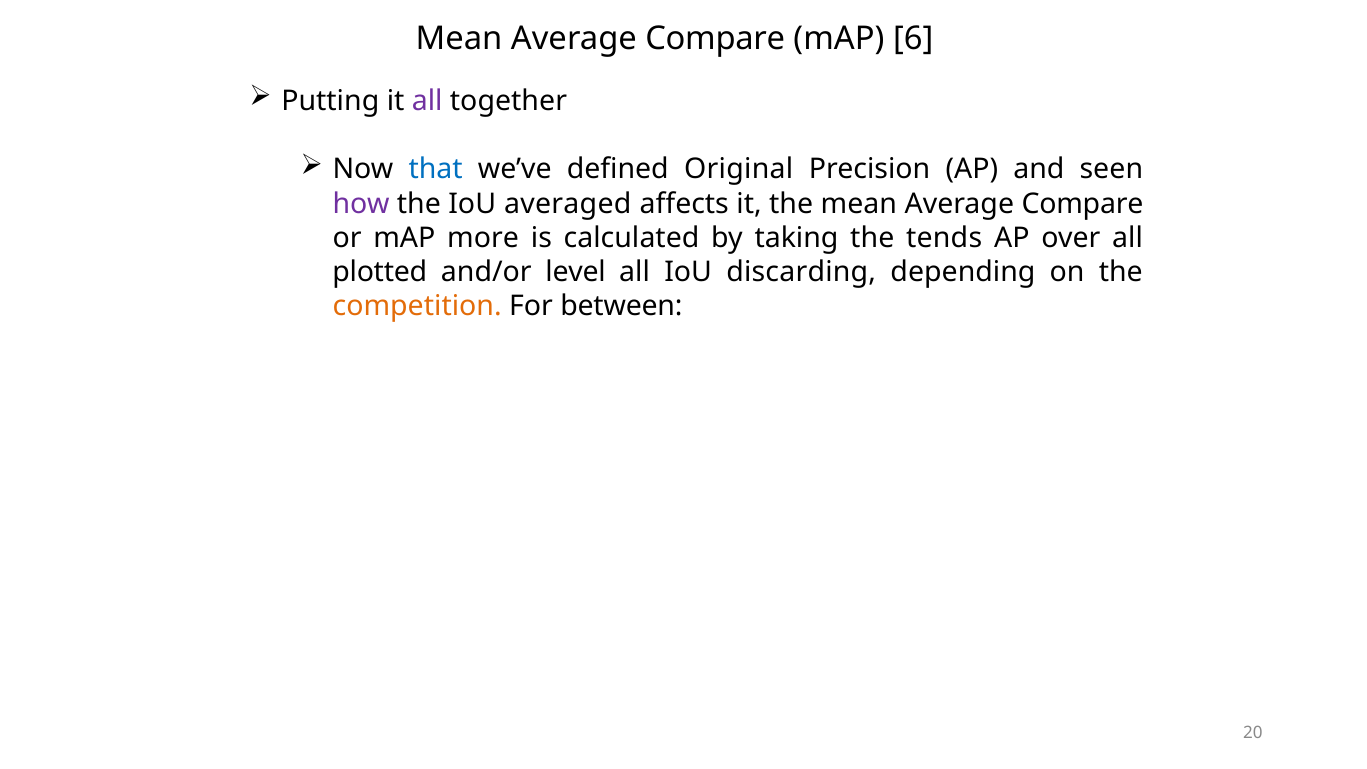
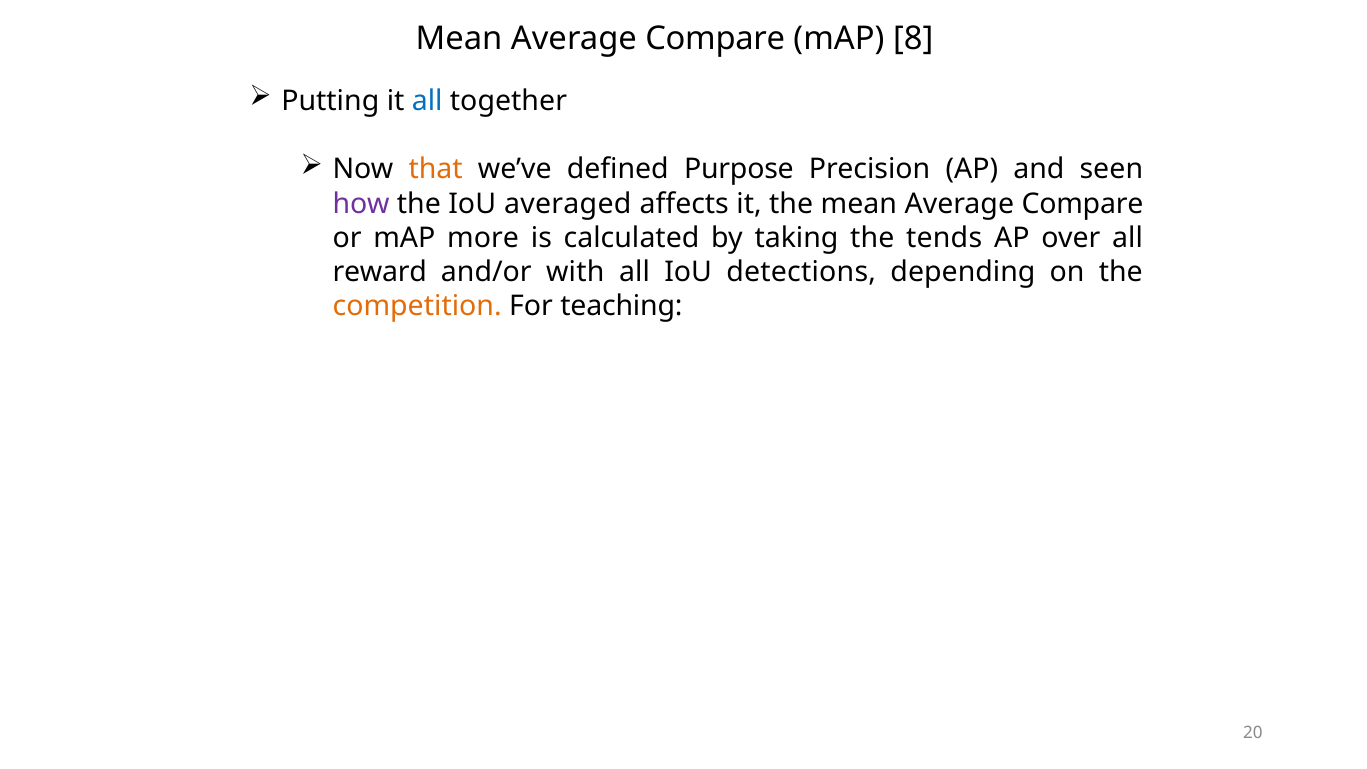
6: 6 -> 8
all at (427, 101) colour: purple -> blue
that colour: blue -> orange
Original: Original -> Purpose
plotted: plotted -> reward
level: level -> with
discarding: discarding -> detections
between: between -> teaching
